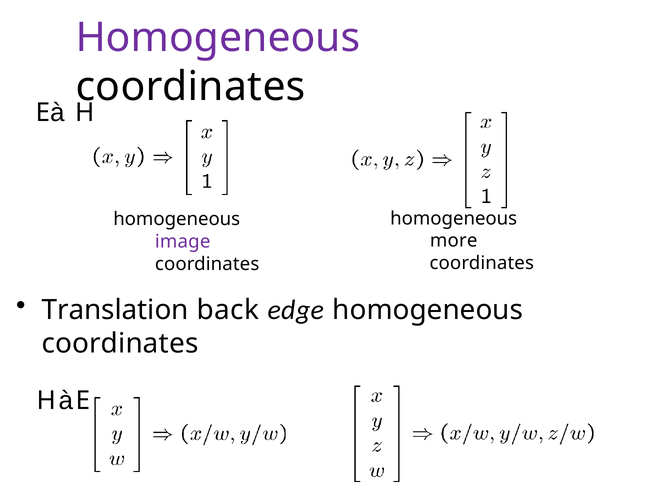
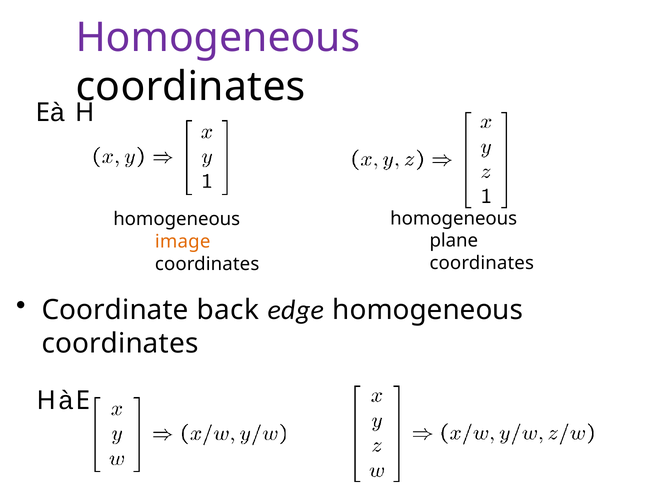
more: more -> plane
image colour: purple -> orange
Translation: Translation -> Coordinate
